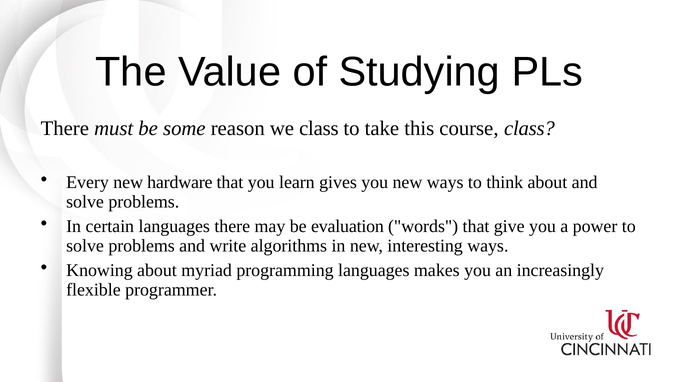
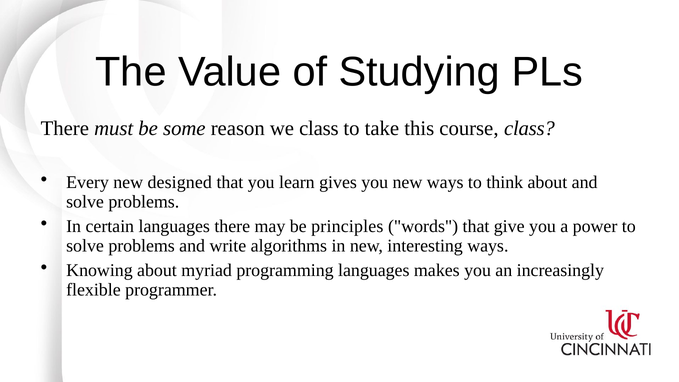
hardware: hardware -> designed
evaluation: evaluation -> principles
